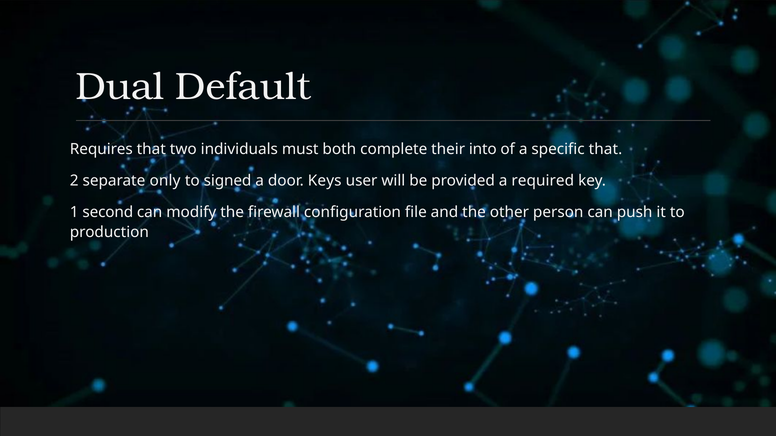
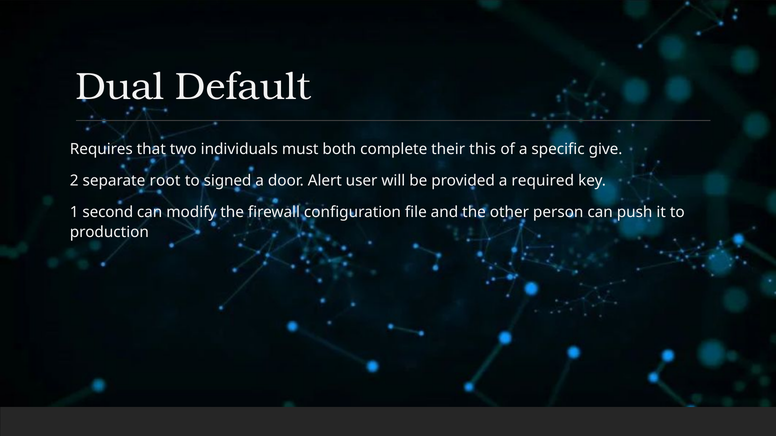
into: into -> this
specific that: that -> give
only: only -> root
Keys: Keys -> Alert
